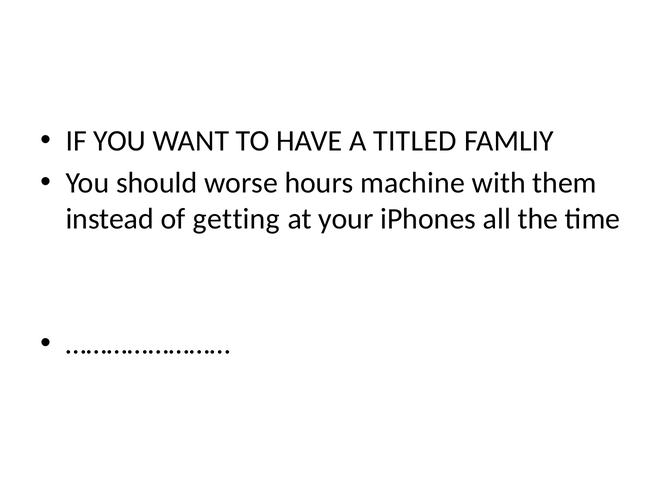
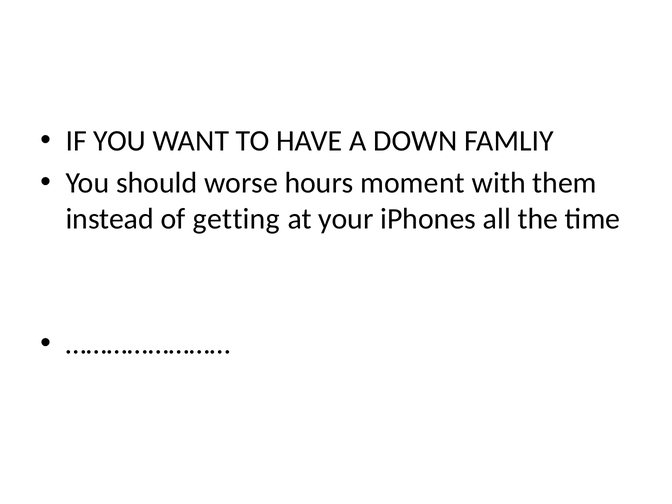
TITLED: TITLED -> DOWN
machine: machine -> moment
